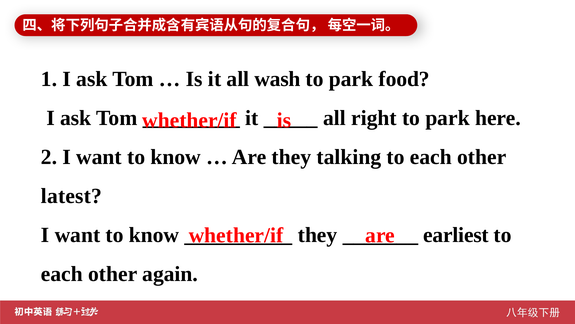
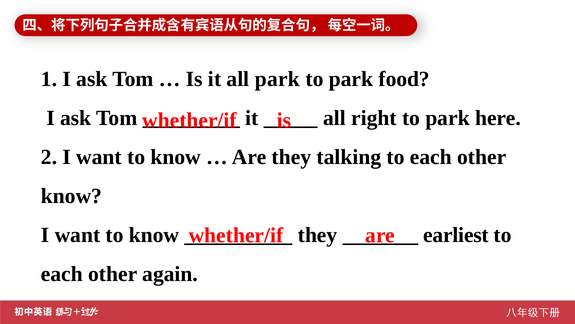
all wash: wash -> park
latest at (71, 196): latest -> know
